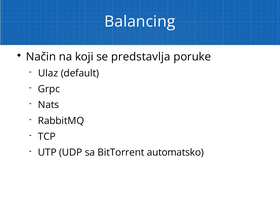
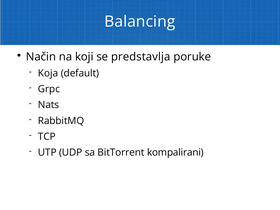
Ulaz: Ulaz -> Koja
automatsko: automatsko -> kompalirani
